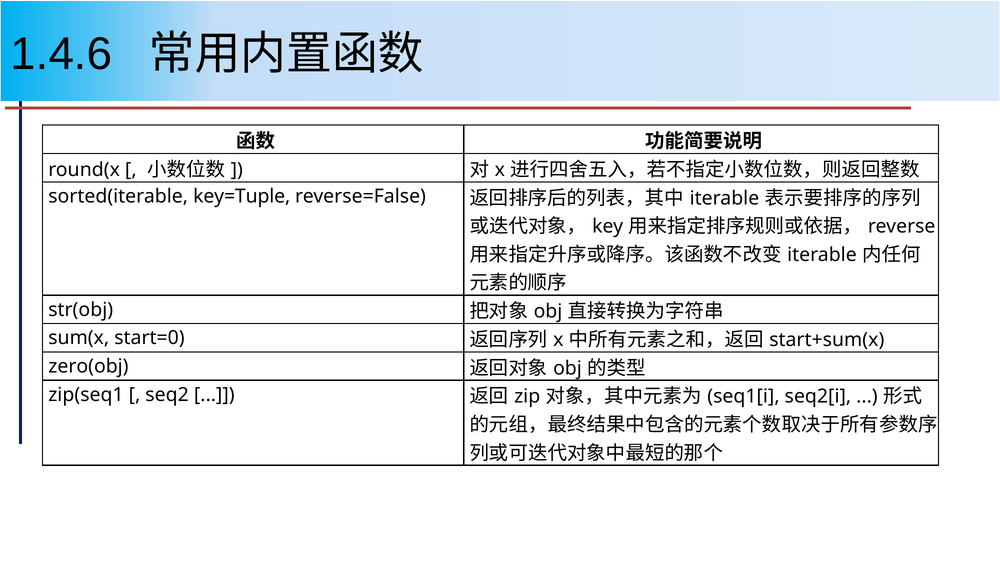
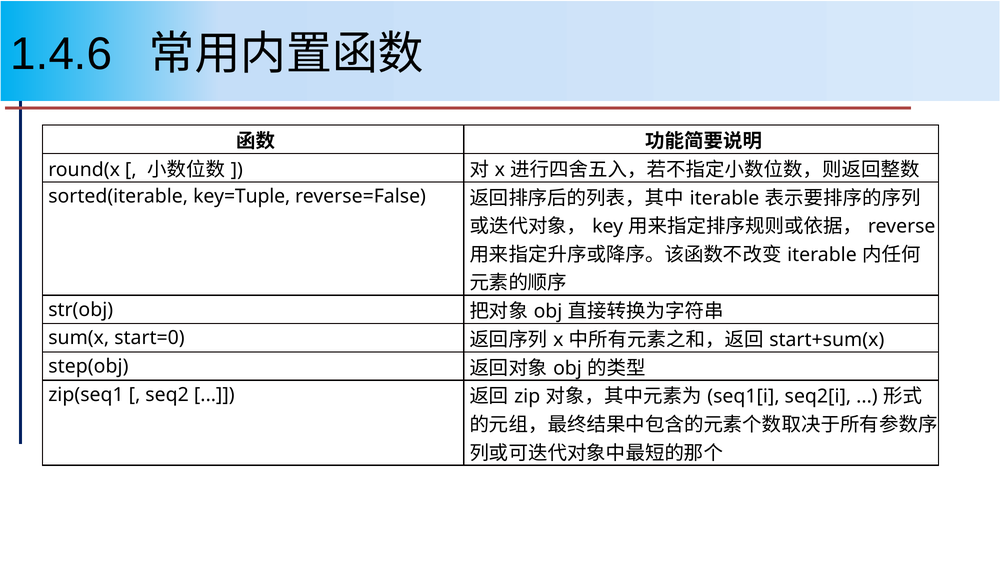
zero(obj: zero(obj -> step(obj
